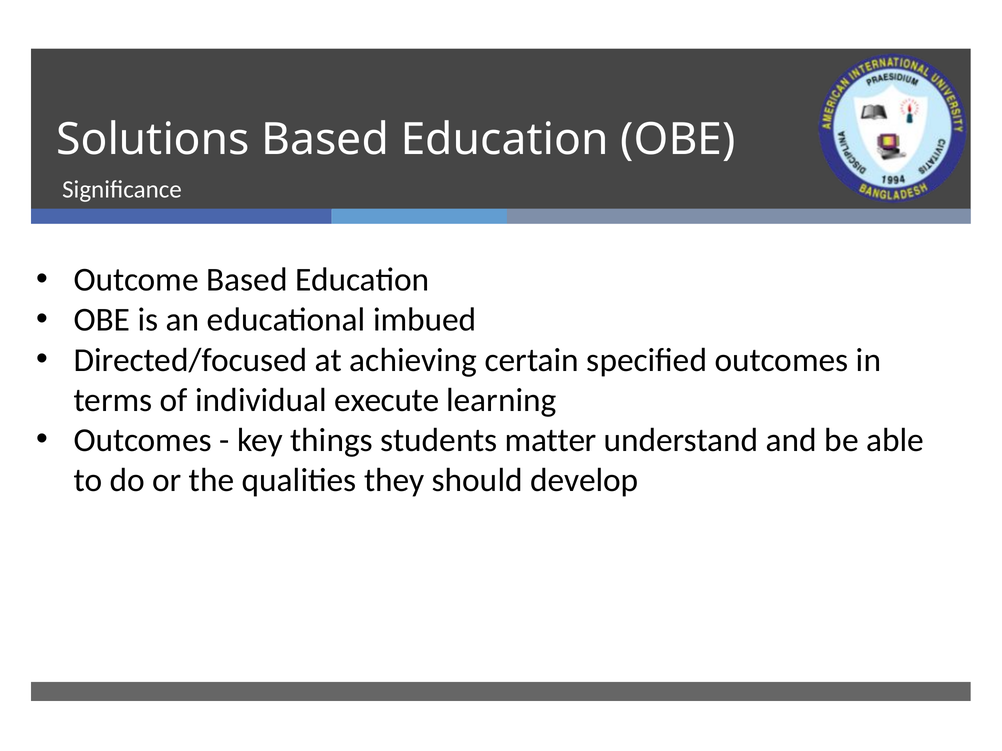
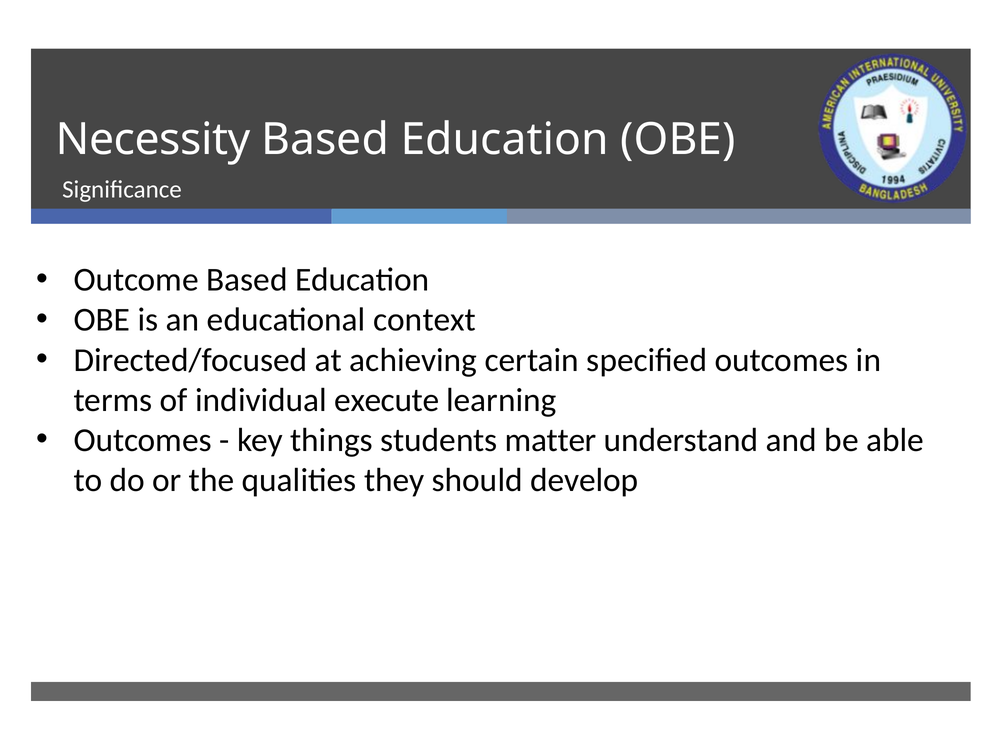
Solutions: Solutions -> Necessity
imbued: imbued -> context
